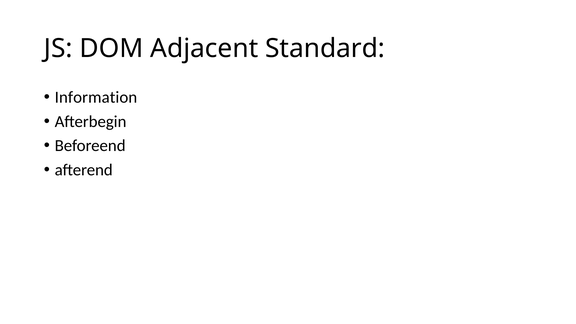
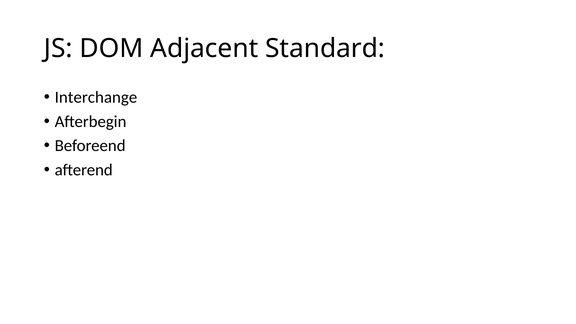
Information: Information -> Interchange
